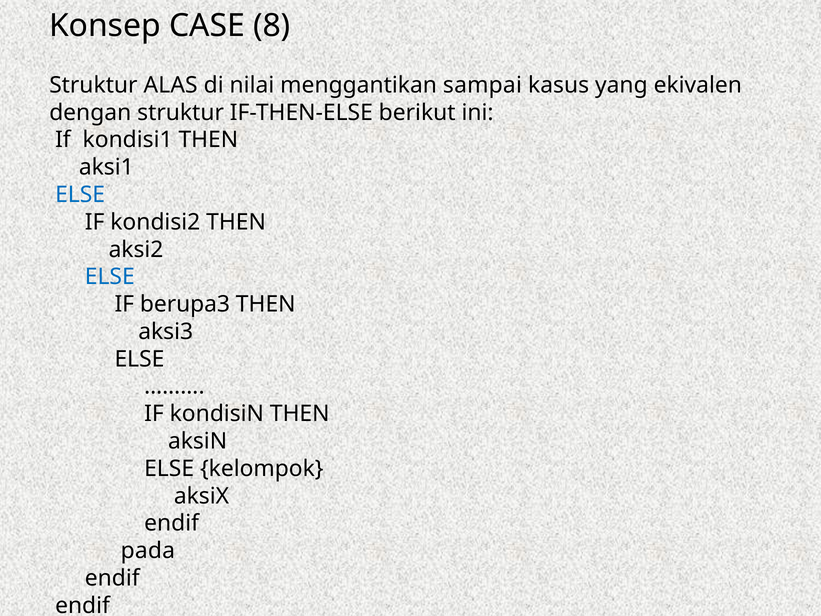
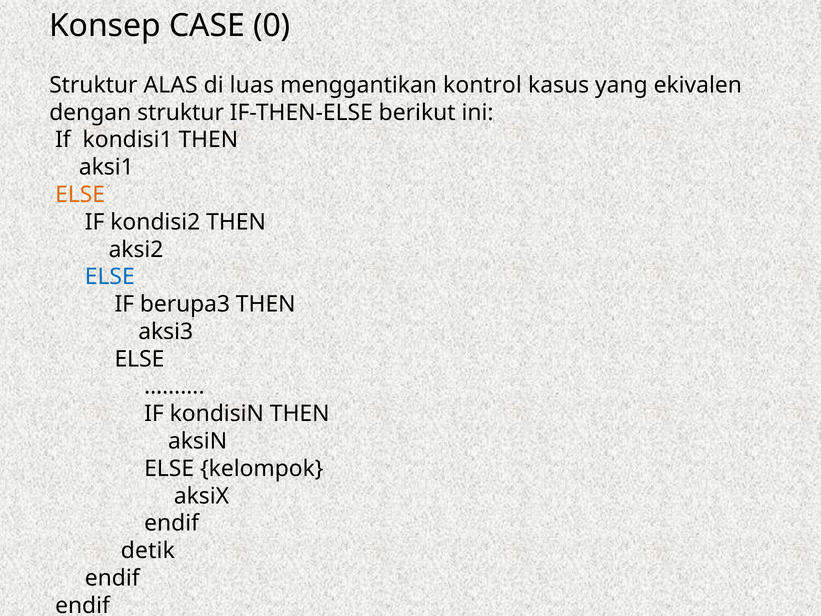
8: 8 -> 0
nilai: nilai -> luas
sampai: sampai -> kontrol
ELSE at (80, 195) colour: blue -> orange
pada: pada -> detik
